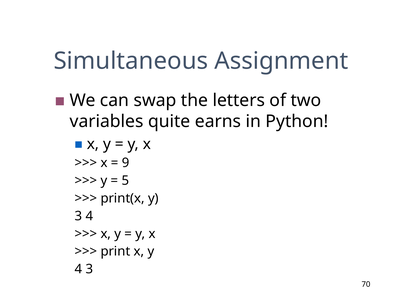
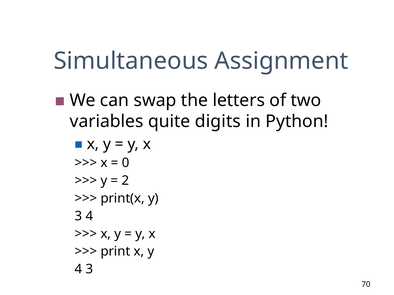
earns: earns -> digits
9: 9 -> 0
5: 5 -> 2
